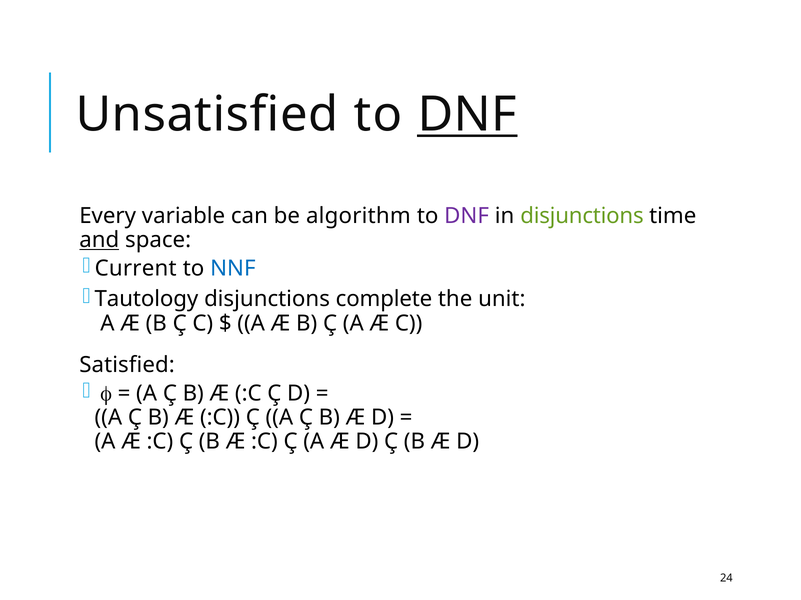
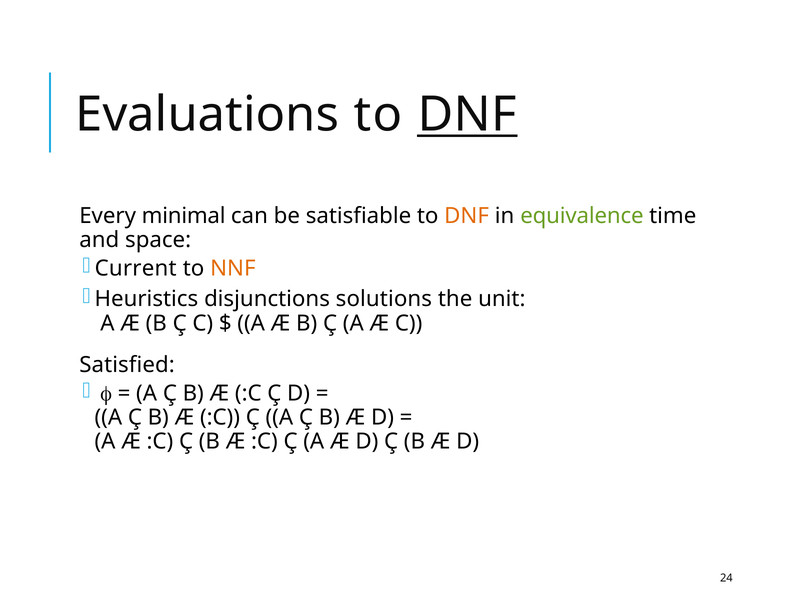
Unsatisfied: Unsatisfied -> Evaluations
variable: variable -> minimal
algorithm: algorithm -> satisfiable
DNF at (467, 216) colour: purple -> orange
in disjunctions: disjunctions -> equivalence
and underline: present -> none
NNF colour: blue -> orange
Tautology: Tautology -> Heuristics
complete: complete -> solutions
